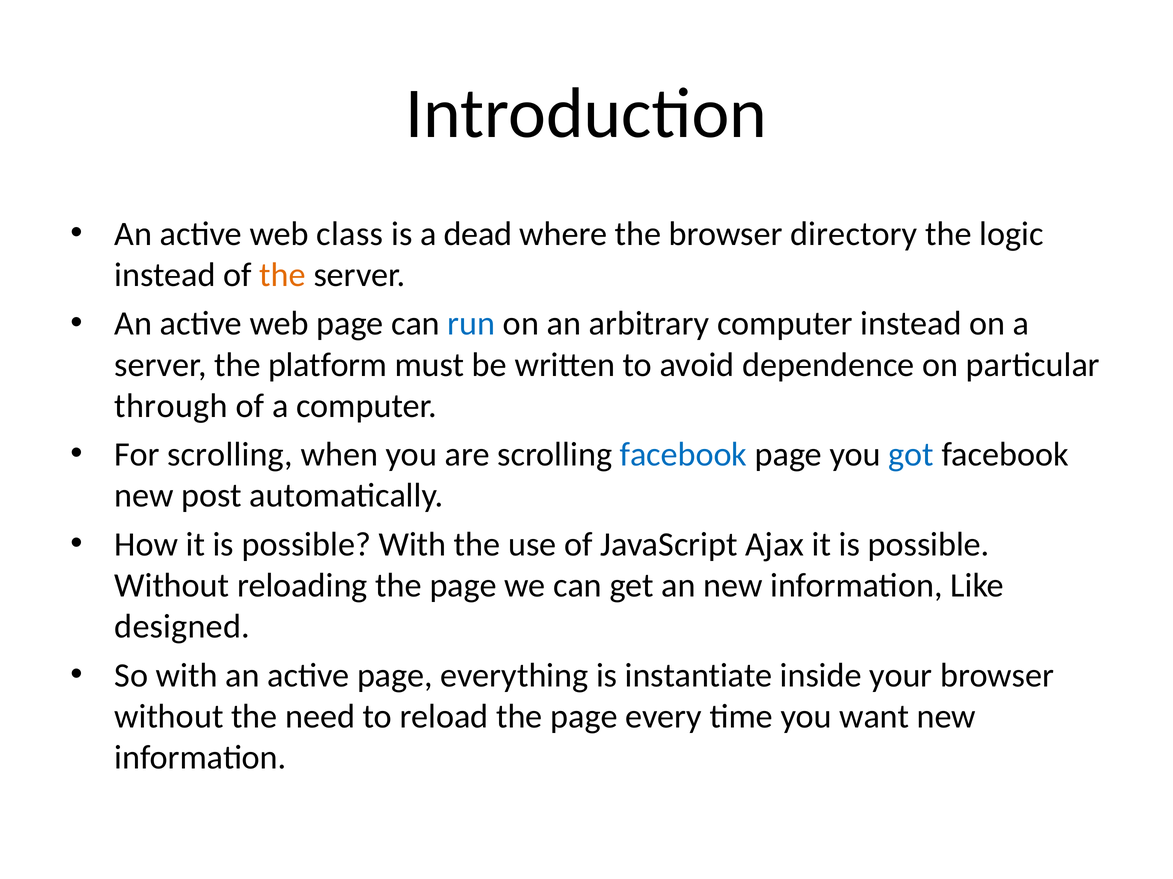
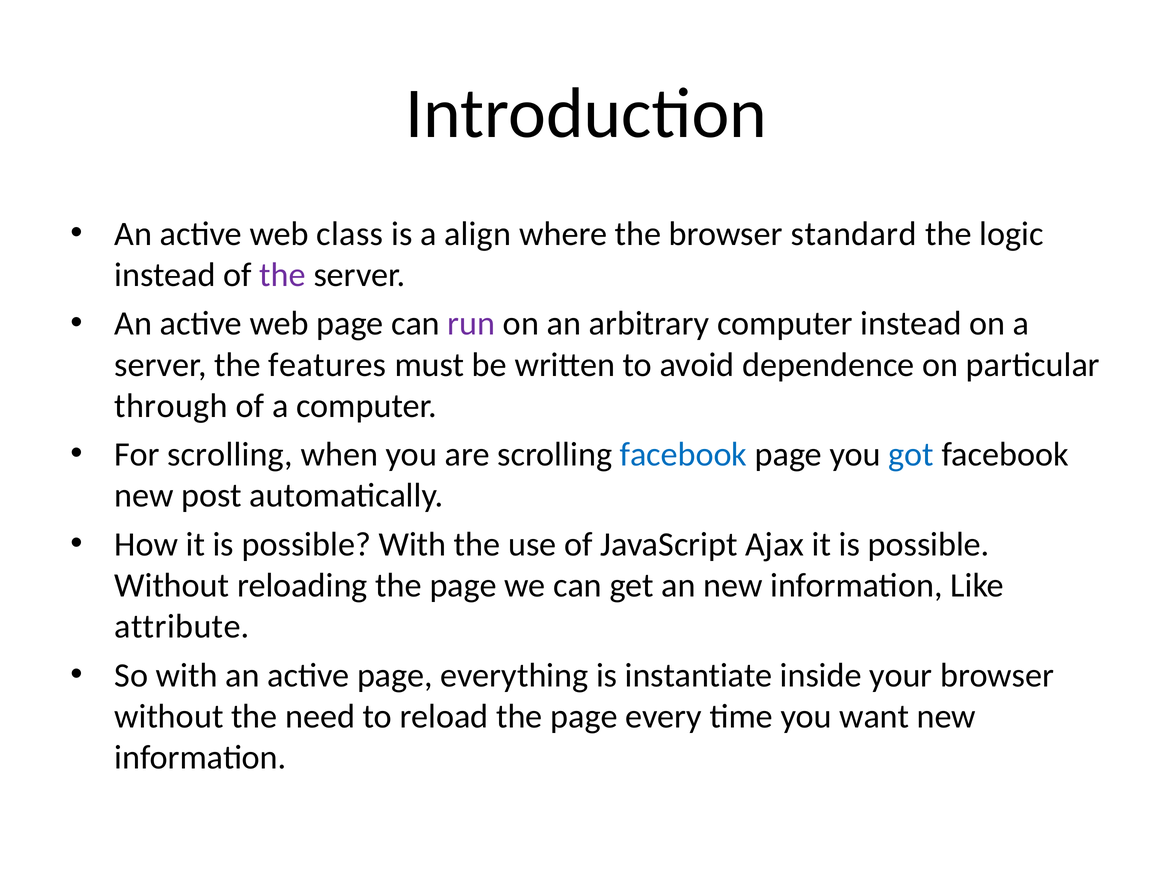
dead: dead -> align
directory: directory -> standard
the at (283, 275) colour: orange -> purple
run colour: blue -> purple
platform: platform -> features
designed: designed -> attribute
